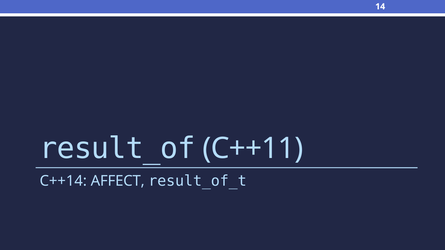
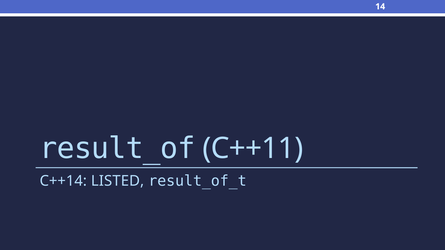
AFFECT: AFFECT -> LISTED
